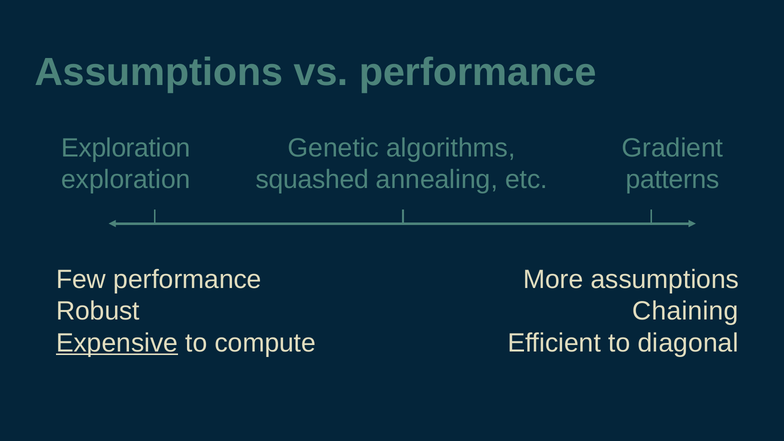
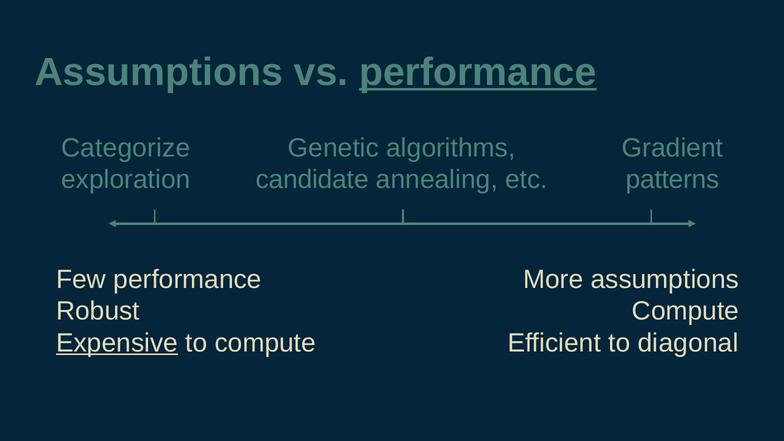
performance at (478, 72) underline: none -> present
Exploration at (126, 148): Exploration -> Categorize
squashed: squashed -> candidate
Chaining at (685, 311): Chaining -> Compute
